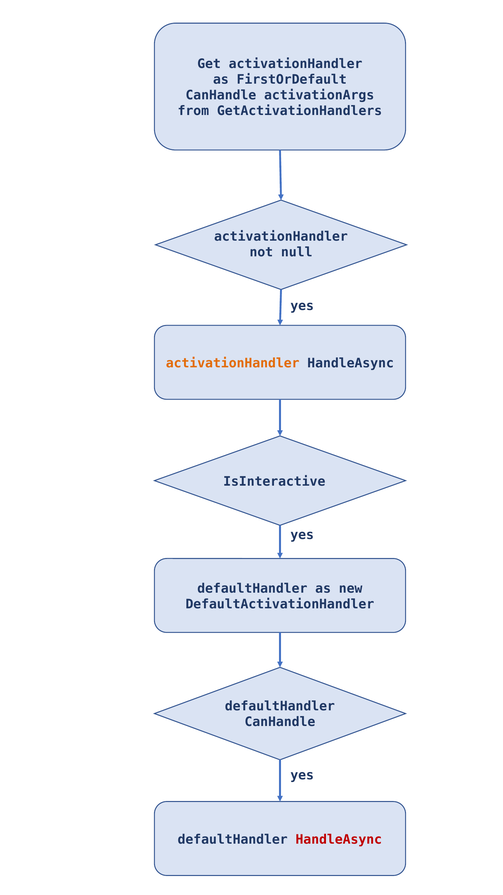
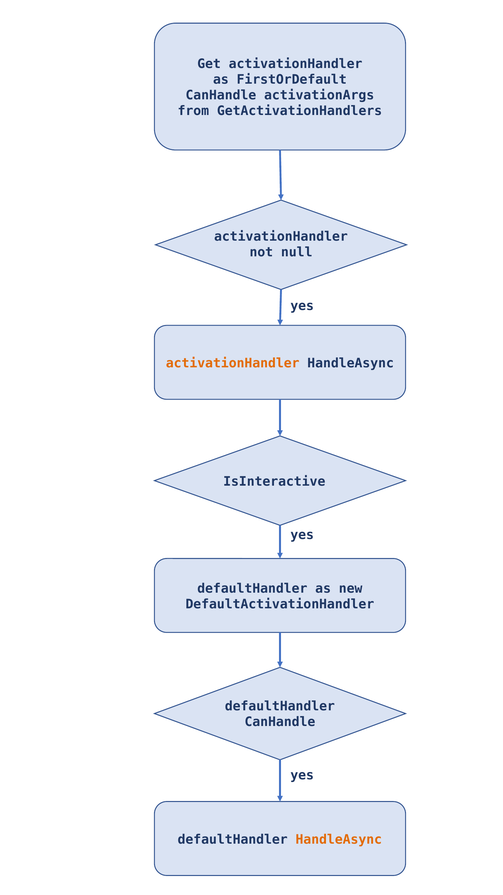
HandleAsync at (339, 839) colour: red -> orange
